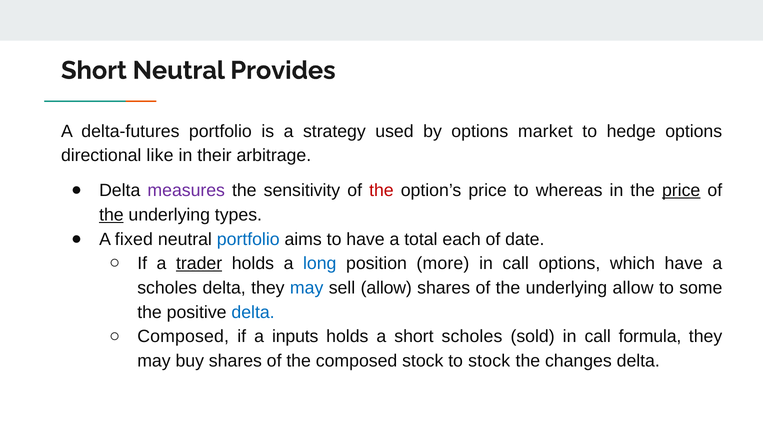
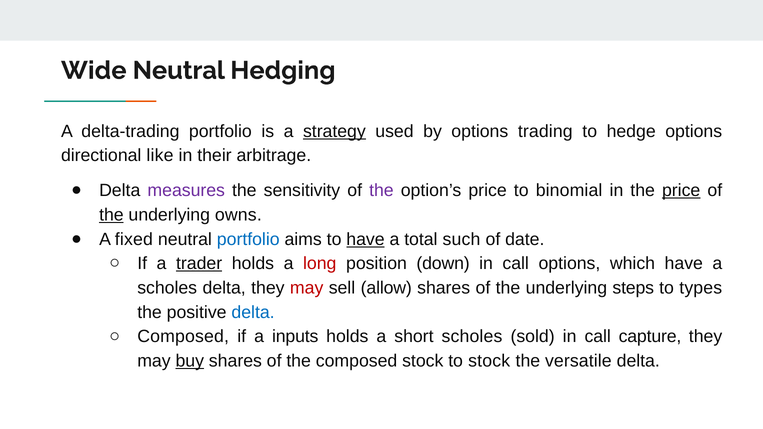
Short at (94, 70): Short -> Wide
Provides: Provides -> Hedging
delta-futures: delta-futures -> delta-trading
strategy underline: none -> present
market: market -> trading
the at (381, 191) colour: red -> purple
whereas: whereas -> binomial
types: types -> owns
have at (366, 239) underline: none -> present
each: each -> such
long colour: blue -> red
more: more -> down
may at (307, 288) colour: blue -> red
underlying allow: allow -> steps
some: some -> types
formula: formula -> capture
buy underline: none -> present
changes: changes -> versatile
